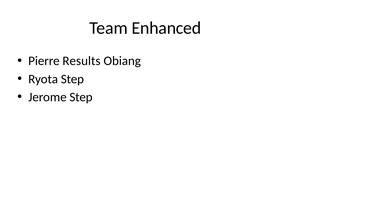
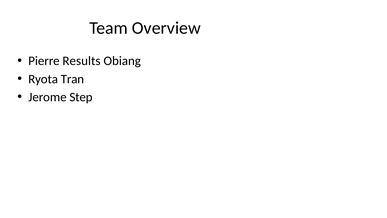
Enhanced: Enhanced -> Overview
Ryota Step: Step -> Tran
